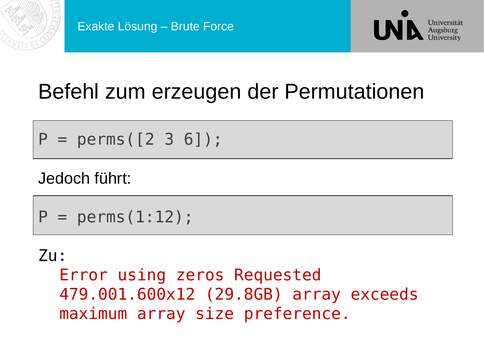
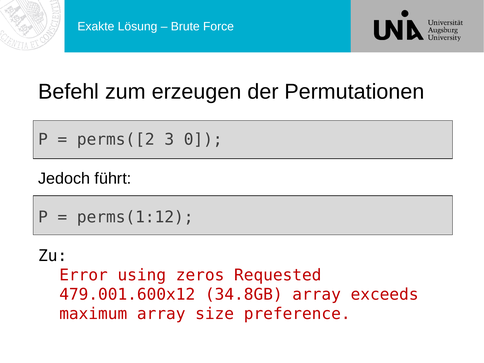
6: 6 -> 0
29.8GB: 29.8GB -> 34.8GB
